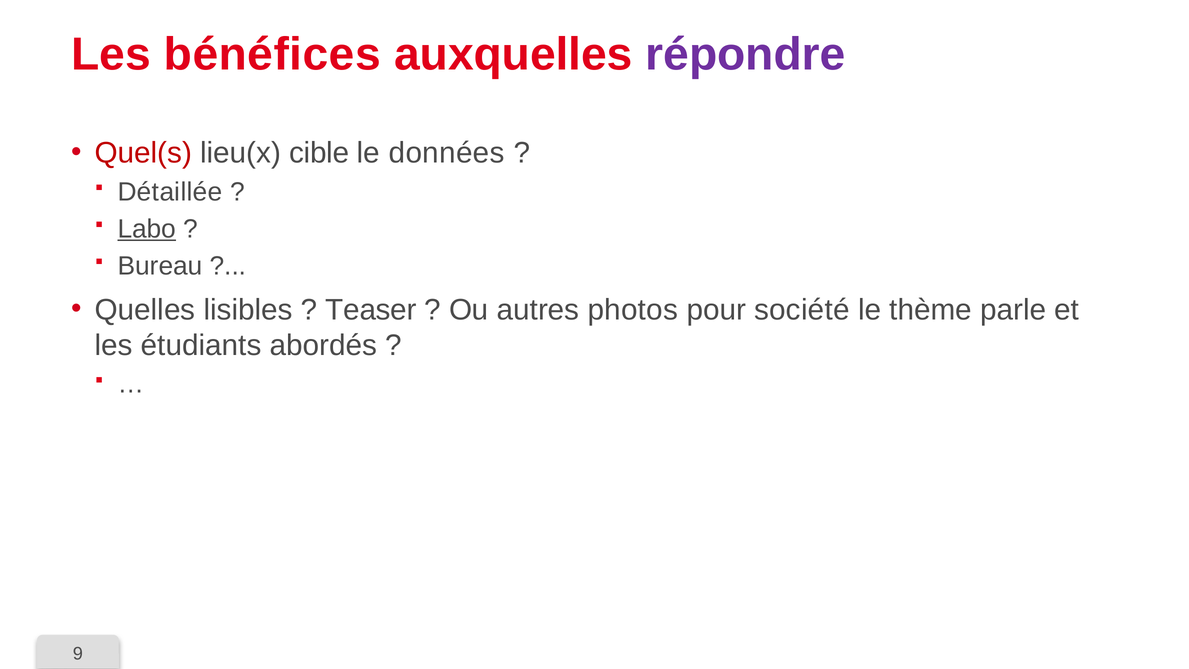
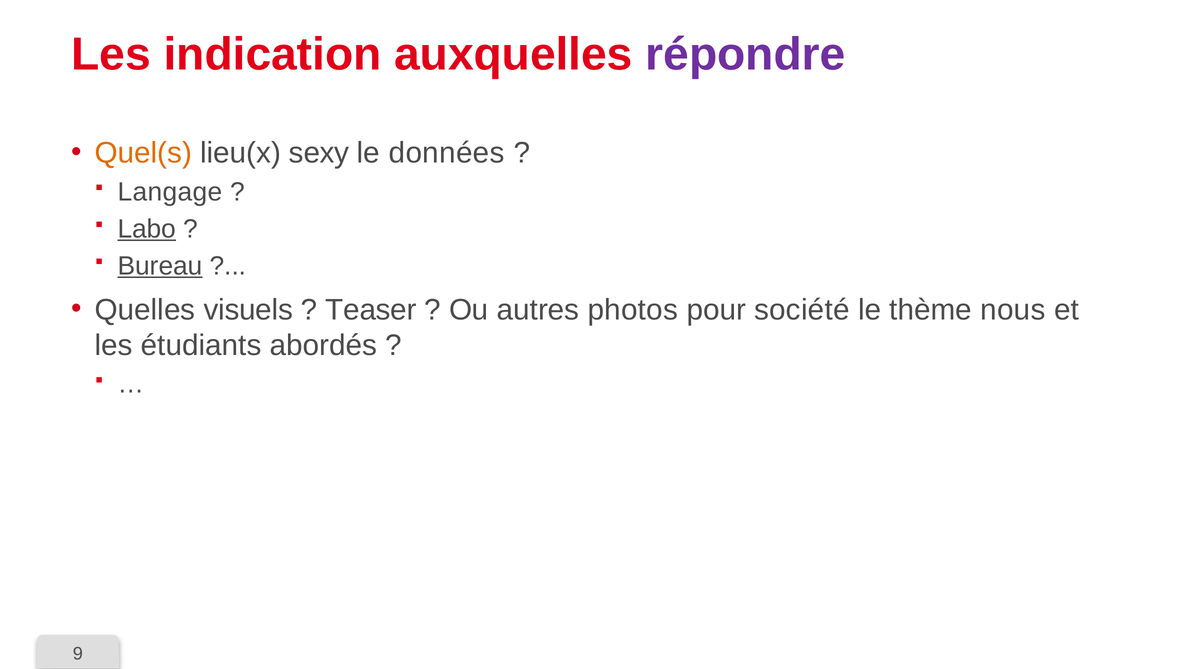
bénéfices: bénéfices -> indication
Quel(s colour: red -> orange
cible: cible -> sexy
Détaillée: Détaillée -> Langage
Bureau underline: none -> present
lisibles: lisibles -> visuels
parle: parle -> nous
